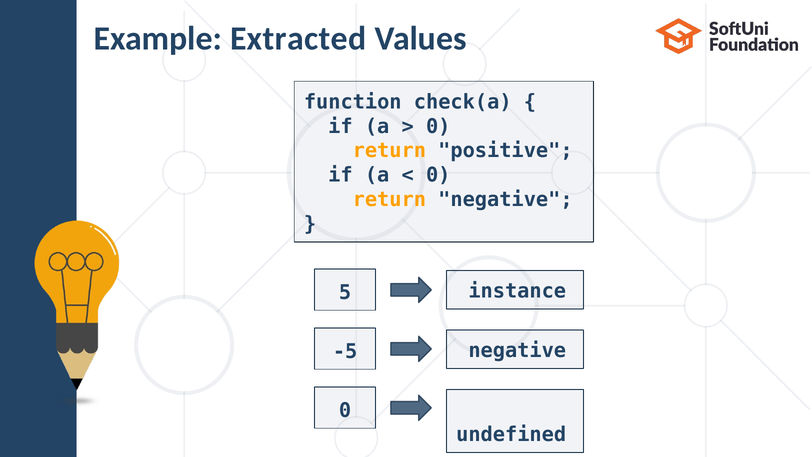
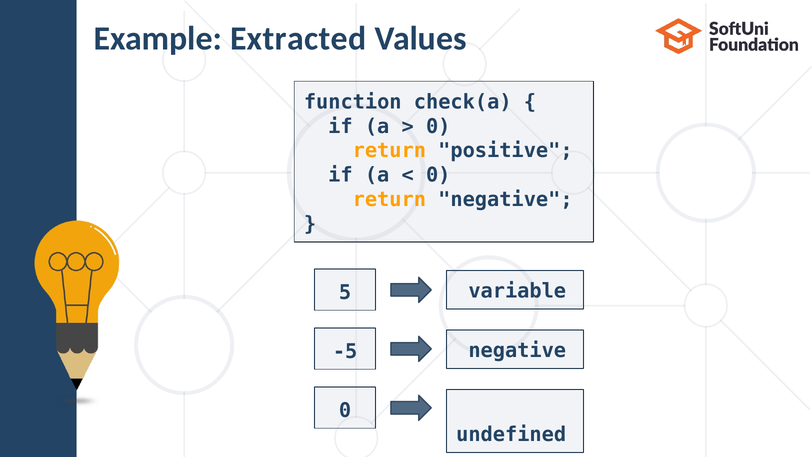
instance: instance -> variable
